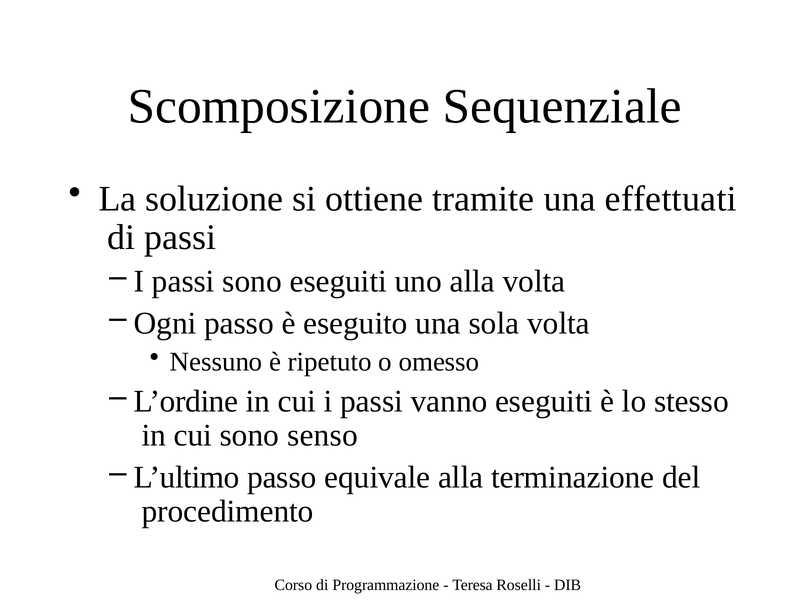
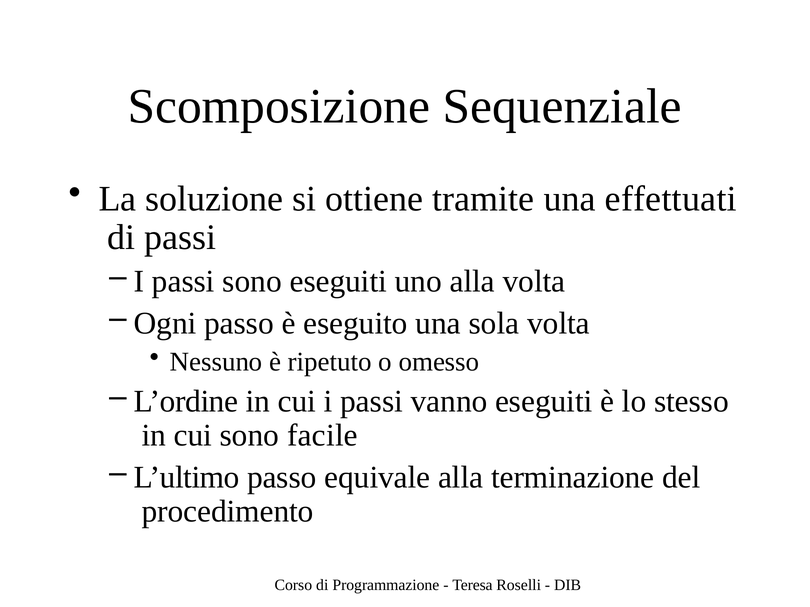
senso: senso -> facile
